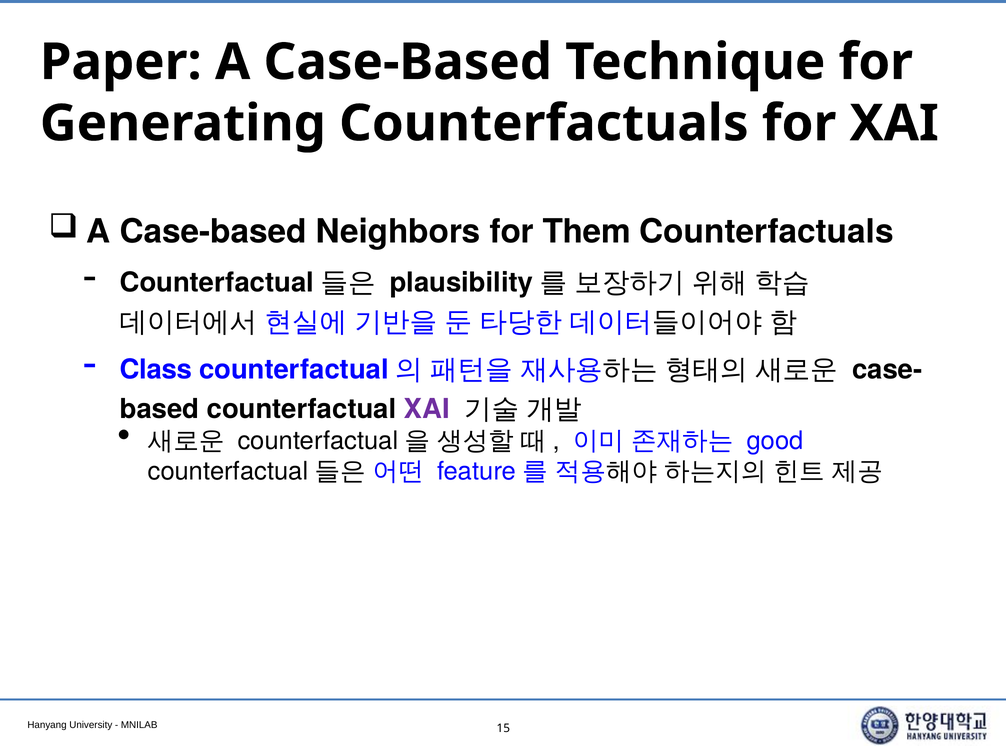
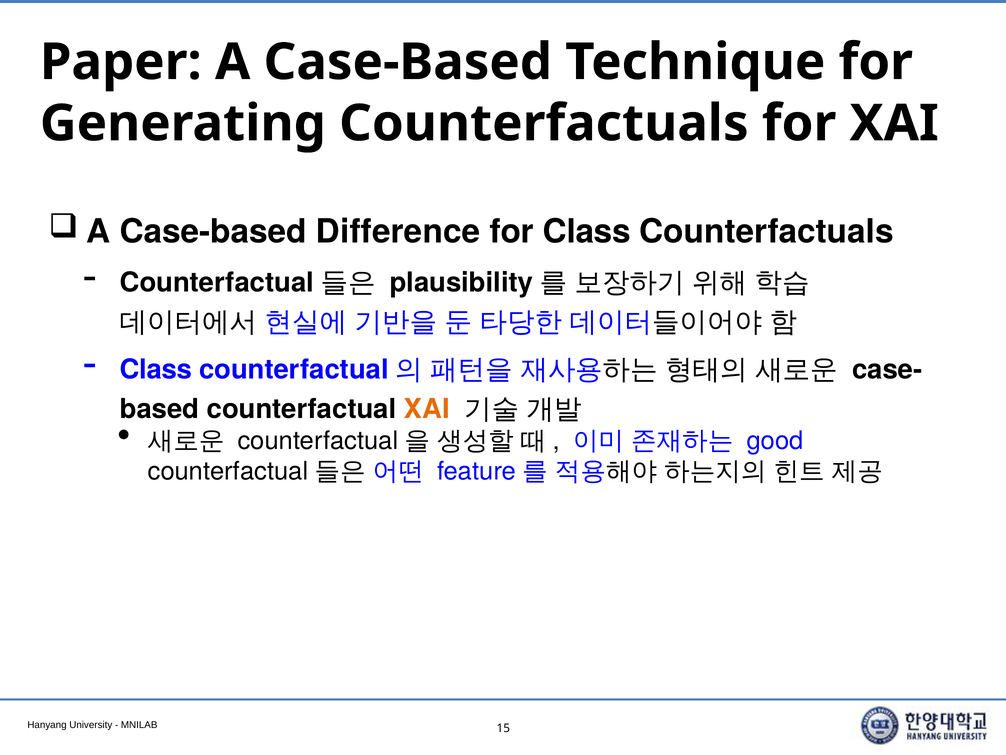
Neighbors: Neighbors -> Difference
for Them: Them -> Class
XAI at (427, 409) colour: purple -> orange
